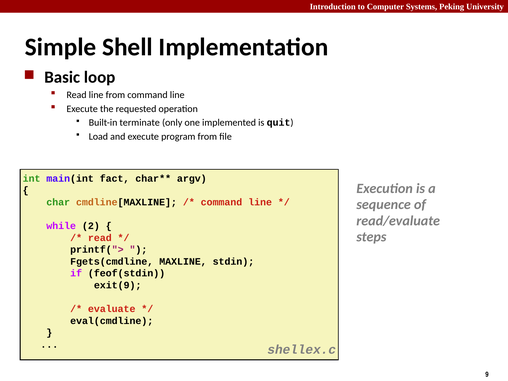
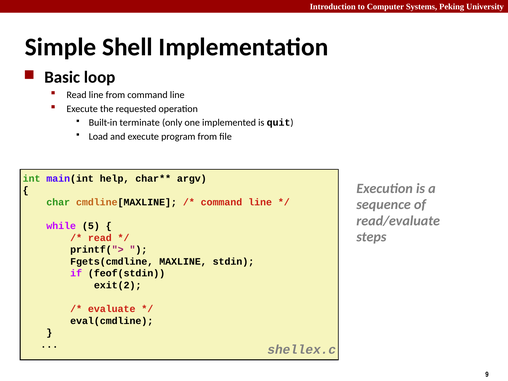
fact: fact -> help
2: 2 -> 5
exit(9: exit(9 -> exit(2
